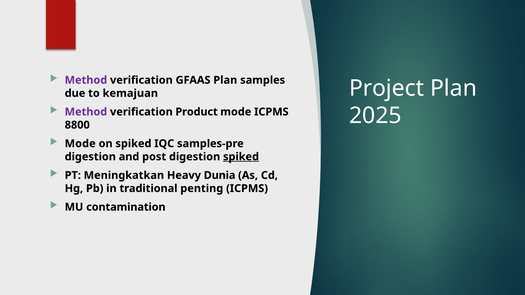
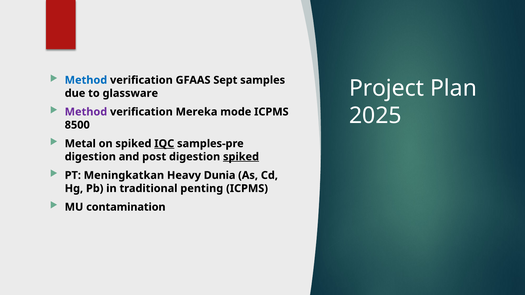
Method at (86, 80) colour: purple -> blue
GFAAS Plan: Plan -> Sept
kemajuan: kemajuan -> glassware
Product: Product -> Mereka
8800: 8800 -> 8500
Mode at (80, 144): Mode -> Metal
IQC underline: none -> present
